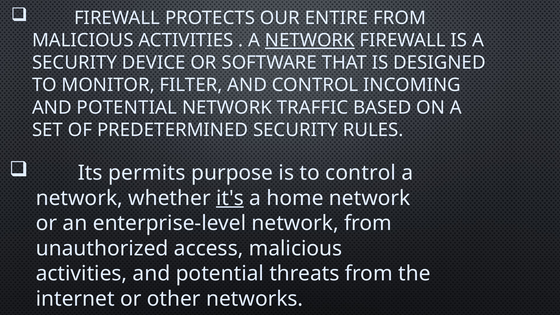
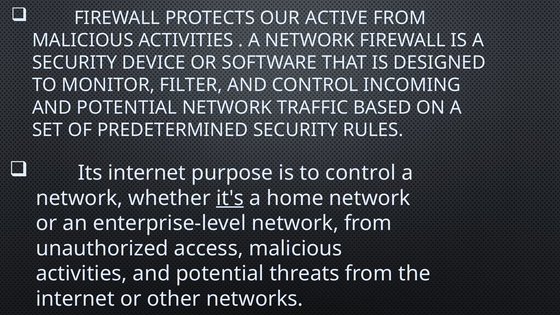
ENTIRE: ENTIRE -> ACTIVE
NETWORK at (310, 40) underline: present -> none
Its permits: permits -> internet
